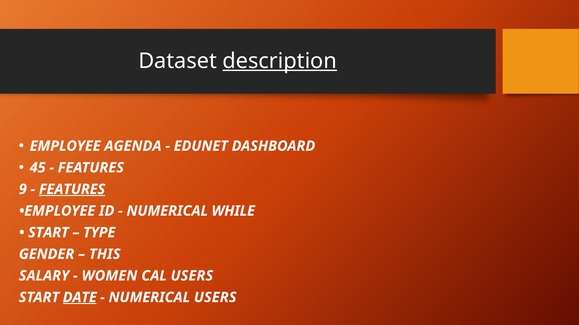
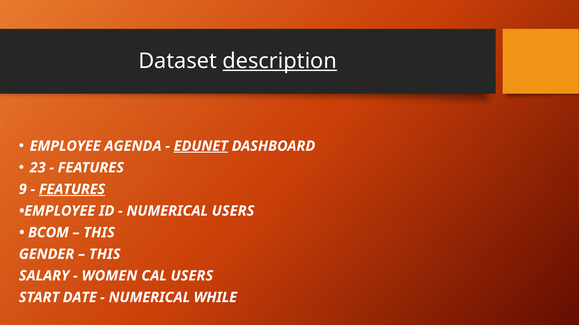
EDUNET underline: none -> present
45: 45 -> 23
NUMERICAL WHILE: WHILE -> USERS
START at (48, 233): START -> BCOM
TYPE at (99, 233): TYPE -> THIS
DATE underline: present -> none
NUMERICAL USERS: USERS -> WHILE
